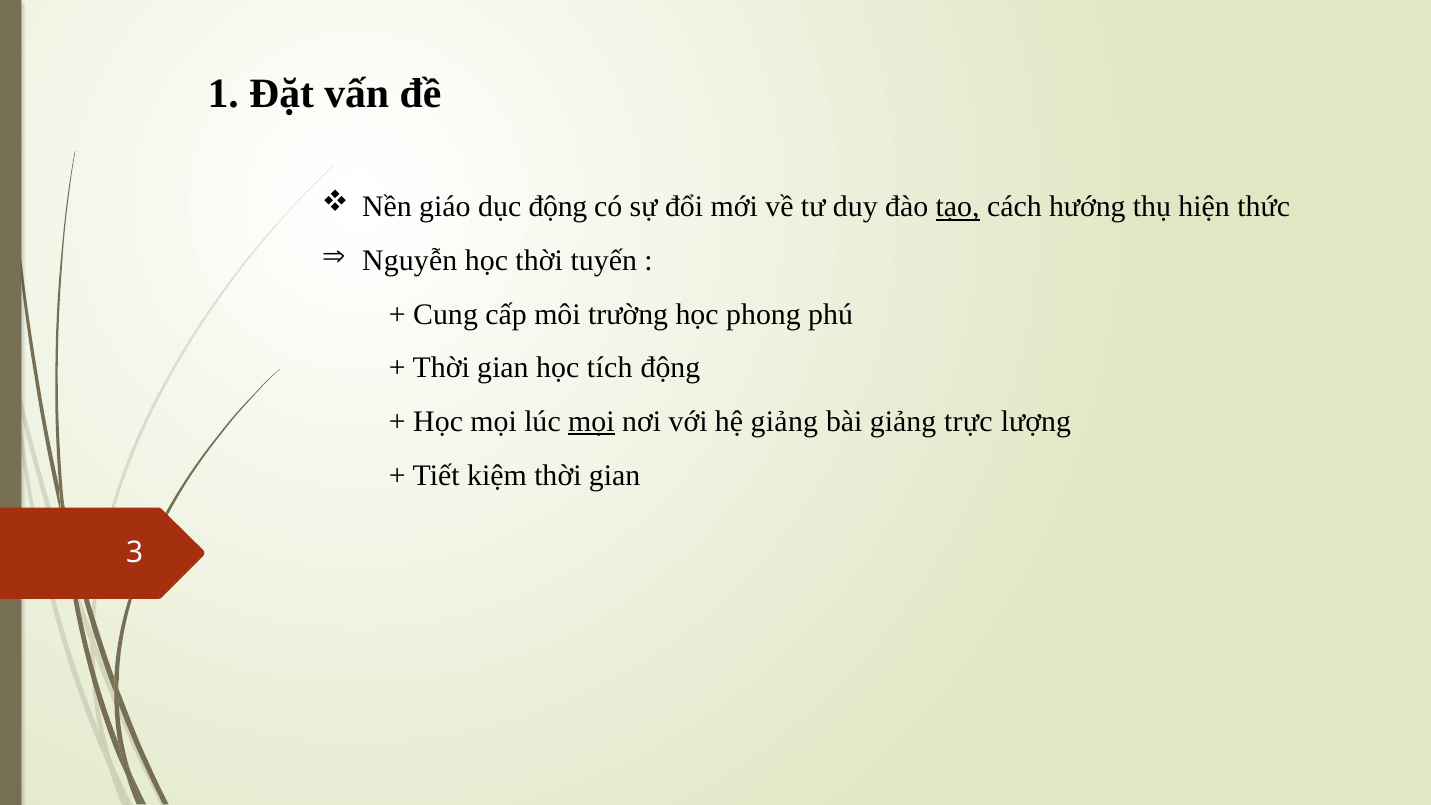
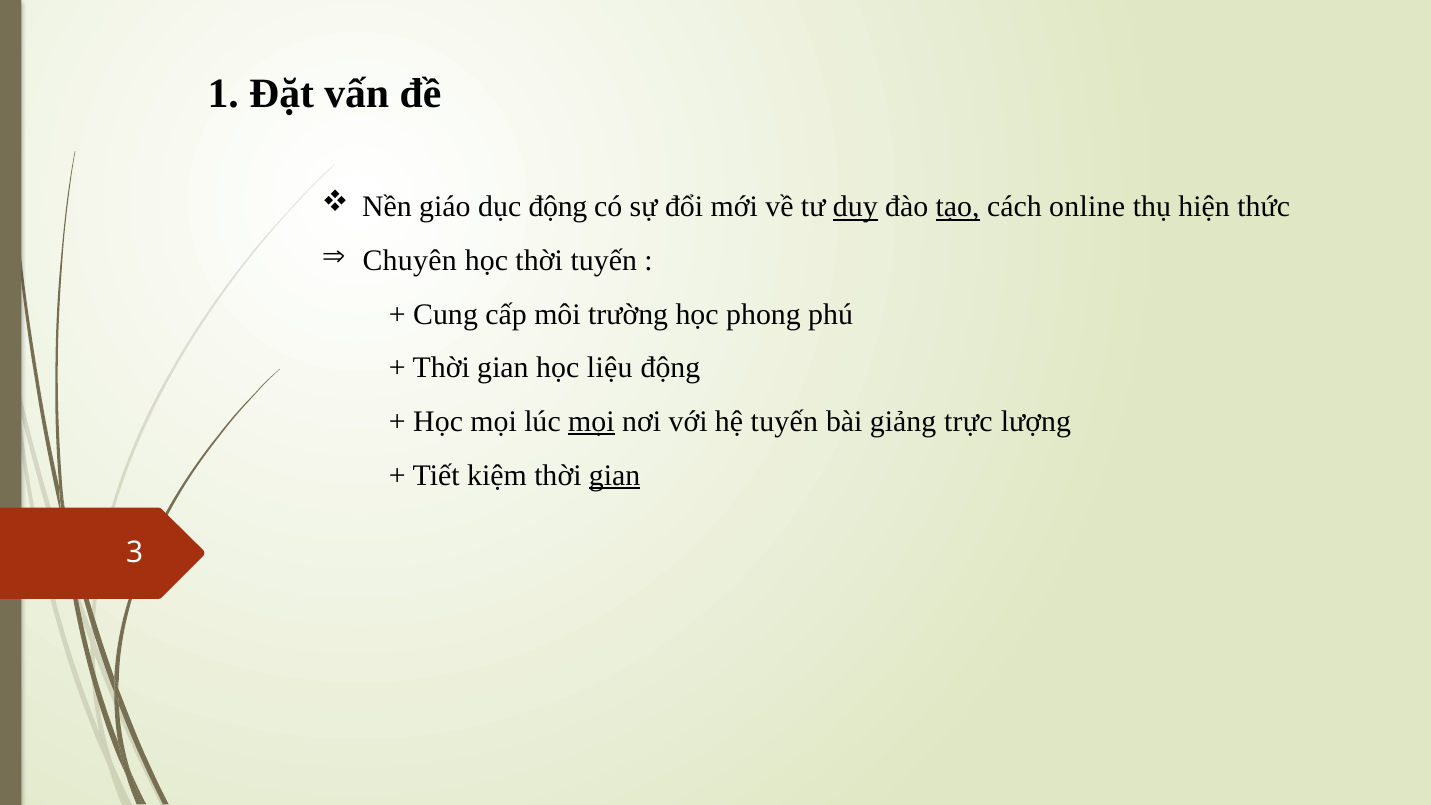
duy underline: none -> present
hướng: hướng -> online
Nguyễn: Nguyễn -> Chuyên
tích: tích -> liệu
hệ giảng: giảng -> tuyến
gian at (615, 475) underline: none -> present
